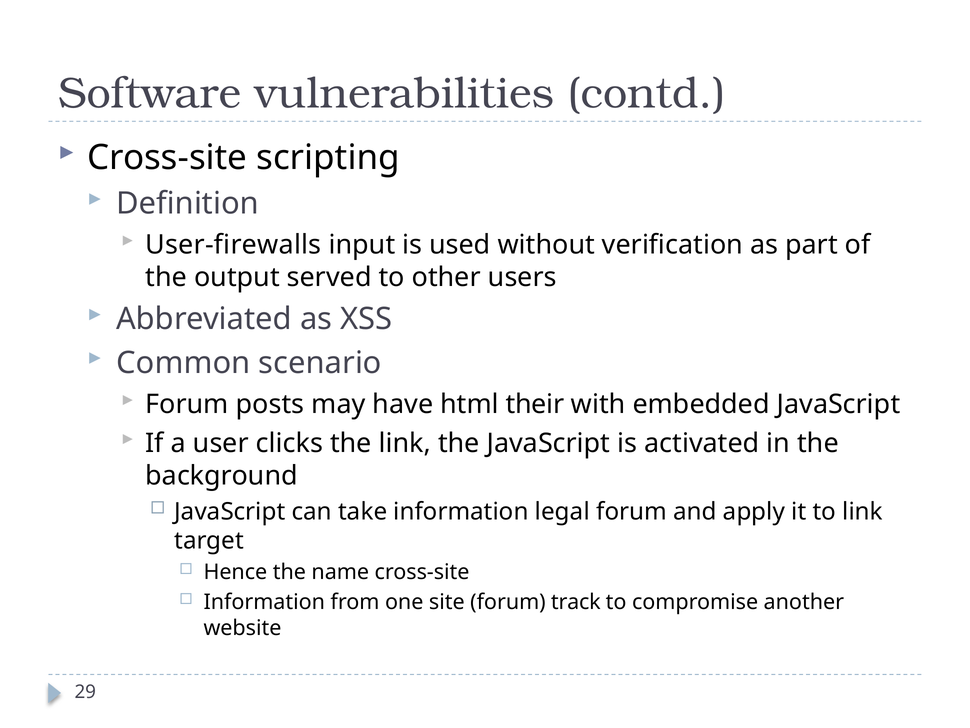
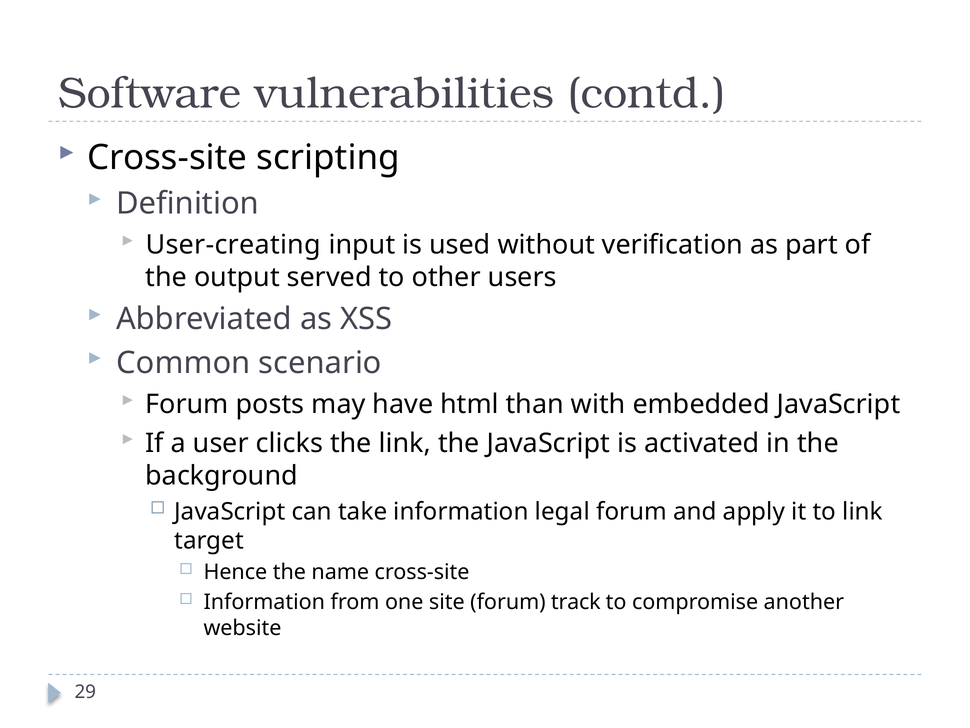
User-firewalls: User-firewalls -> User-creating
their: their -> than
